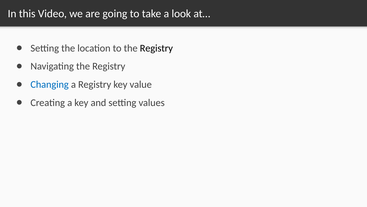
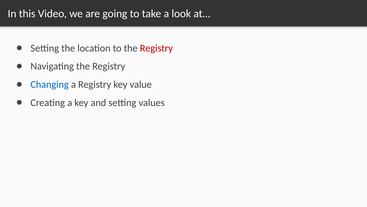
Registry at (156, 48) colour: black -> red
